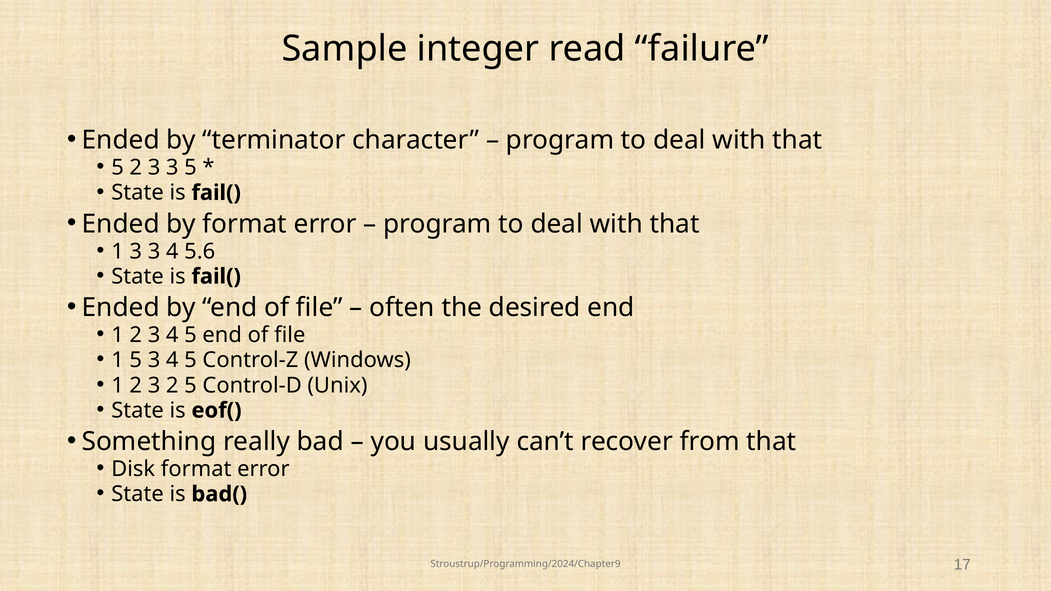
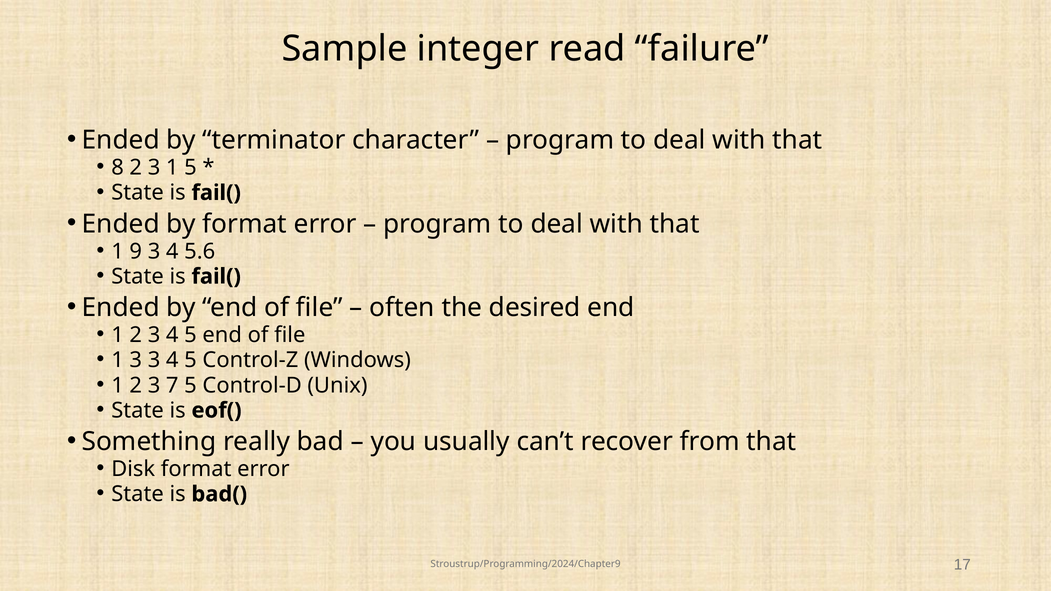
5 at (118, 168): 5 -> 8
2 3 3: 3 -> 1
1 3: 3 -> 9
1 5: 5 -> 3
3 2: 2 -> 7
